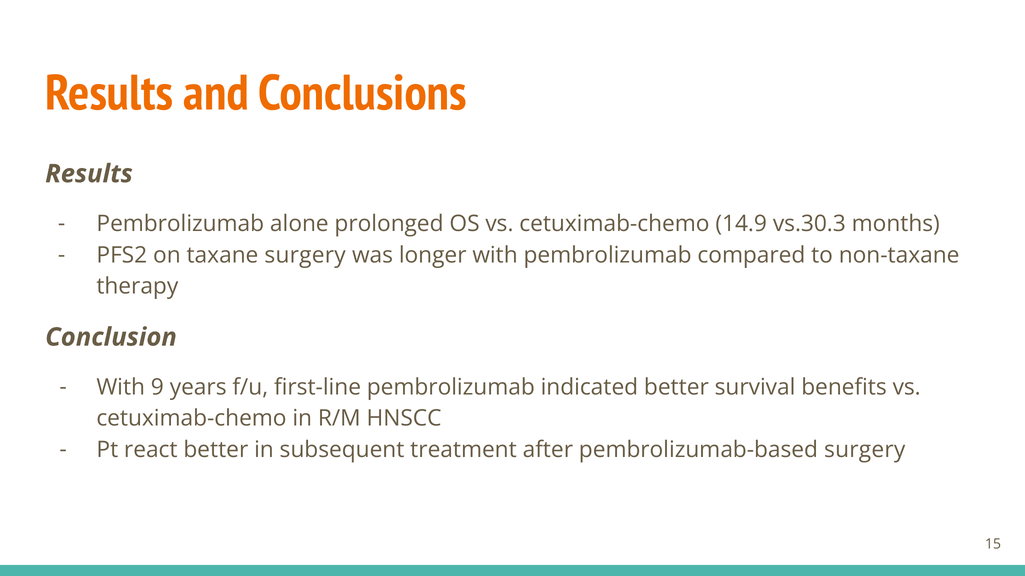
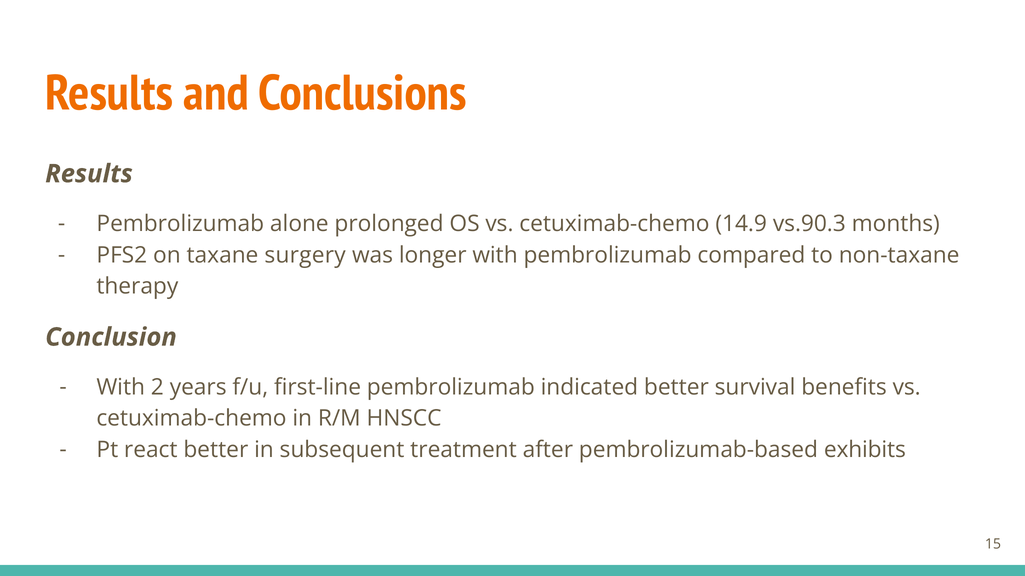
vs.30.3: vs.30.3 -> vs.90.3
9: 9 -> 2
pembrolizumab-based surgery: surgery -> exhibits
